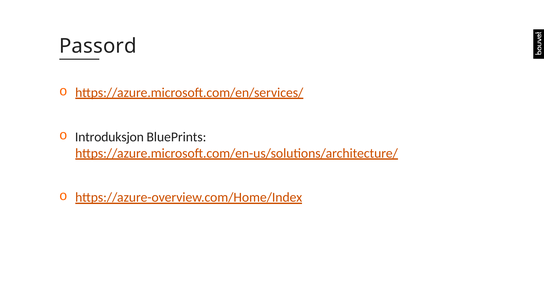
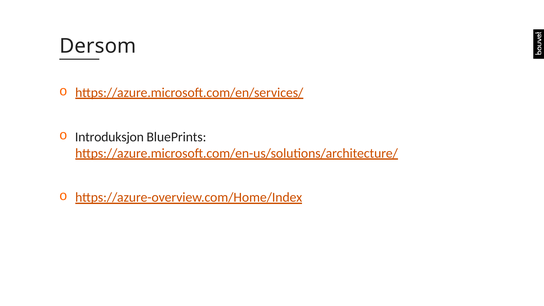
Passord: Passord -> Dersom
